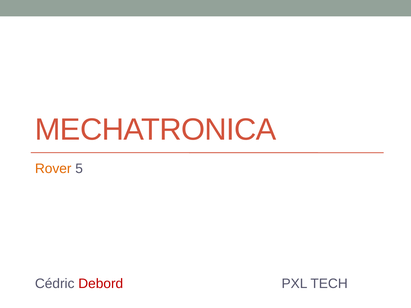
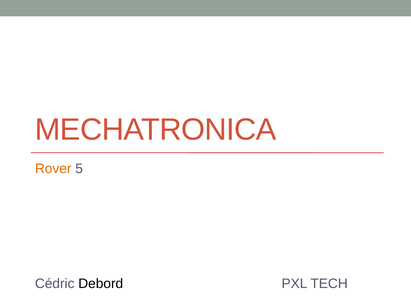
Debord colour: red -> black
